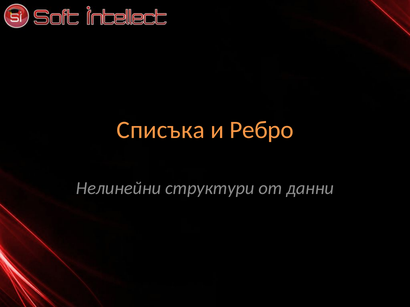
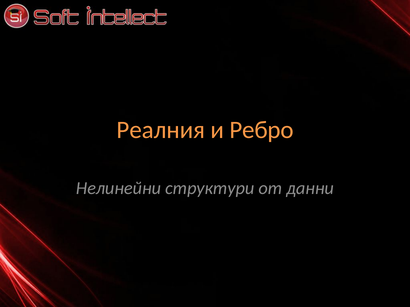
Списъка: Списъка -> Реалния
